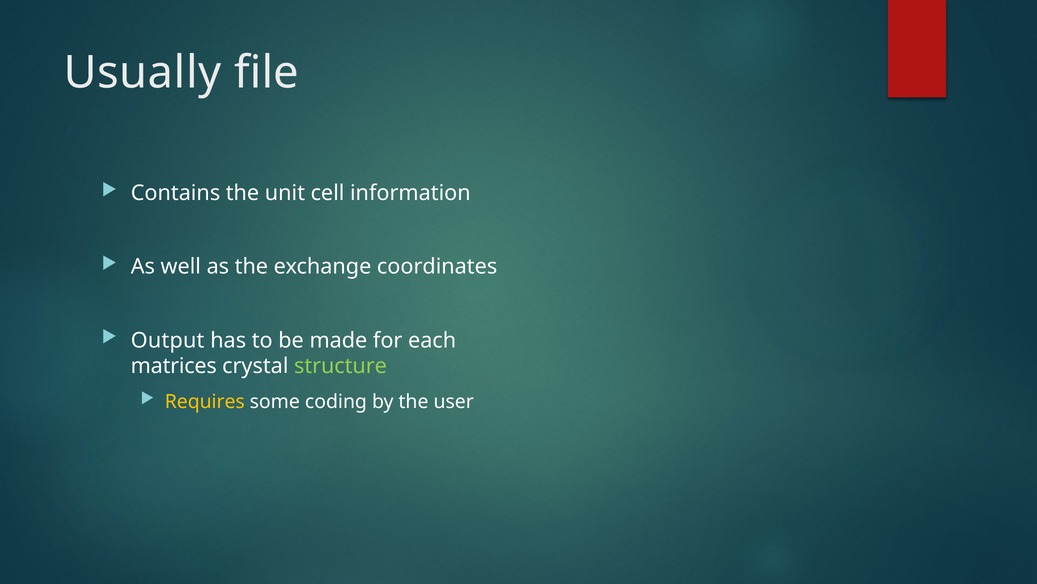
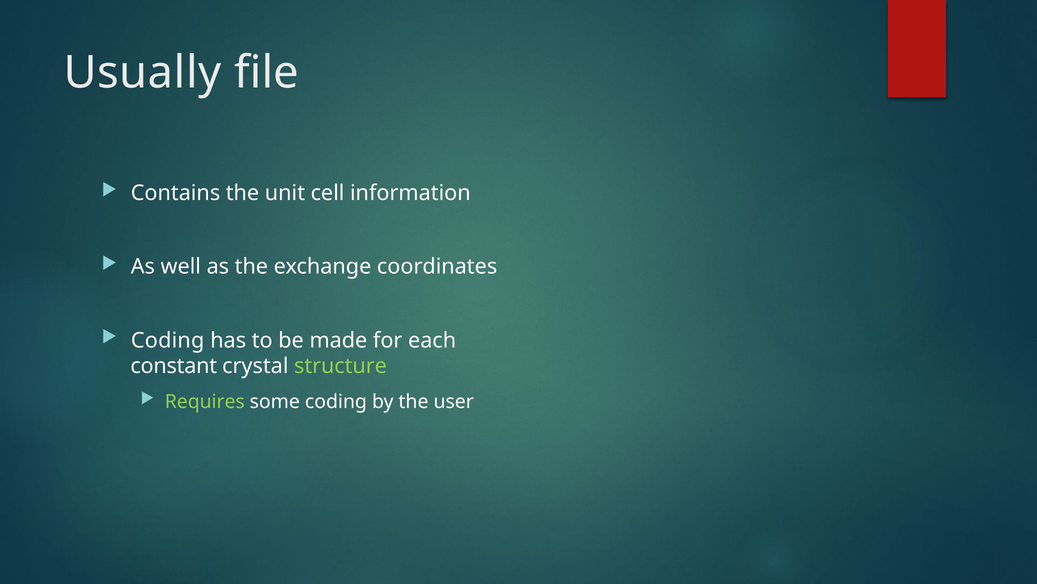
Output at (168, 340): Output -> Coding
matrices: matrices -> constant
Requires colour: yellow -> light green
